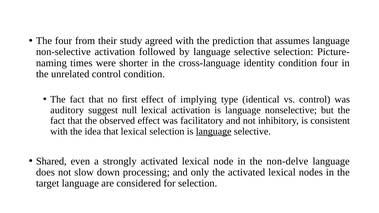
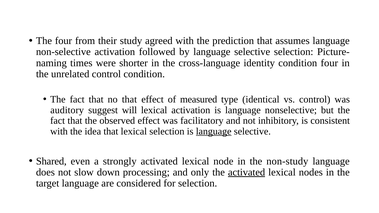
no first: first -> that
implying: implying -> measured
null: null -> will
non-delve: non-delve -> non-study
activated at (247, 172) underline: none -> present
